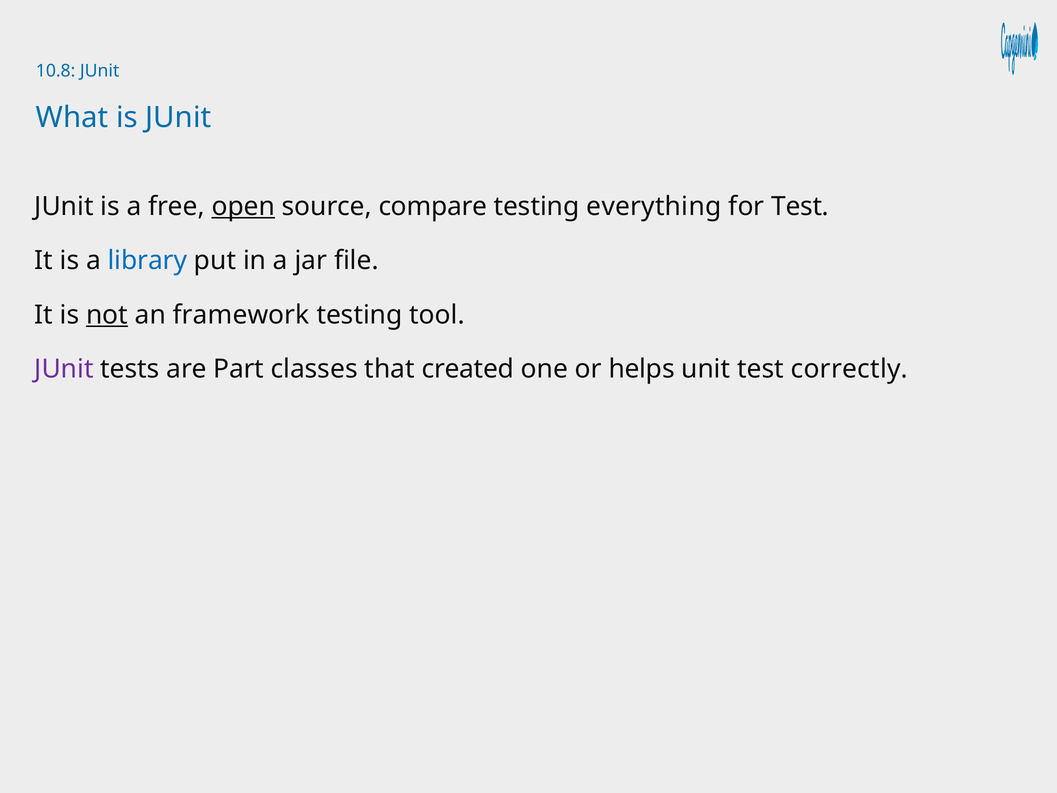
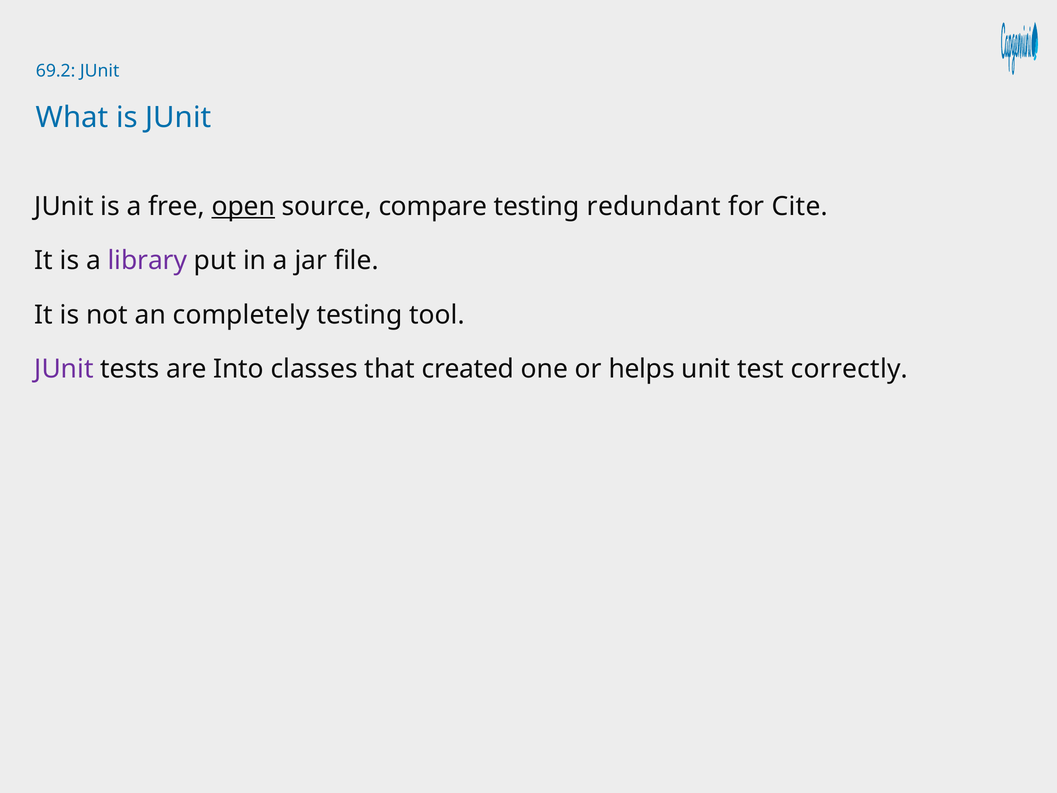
10.8: 10.8 -> 69.2
everything: everything -> redundant
for Test: Test -> Cite
library colour: blue -> purple
not underline: present -> none
framework: framework -> completely
Part: Part -> Into
